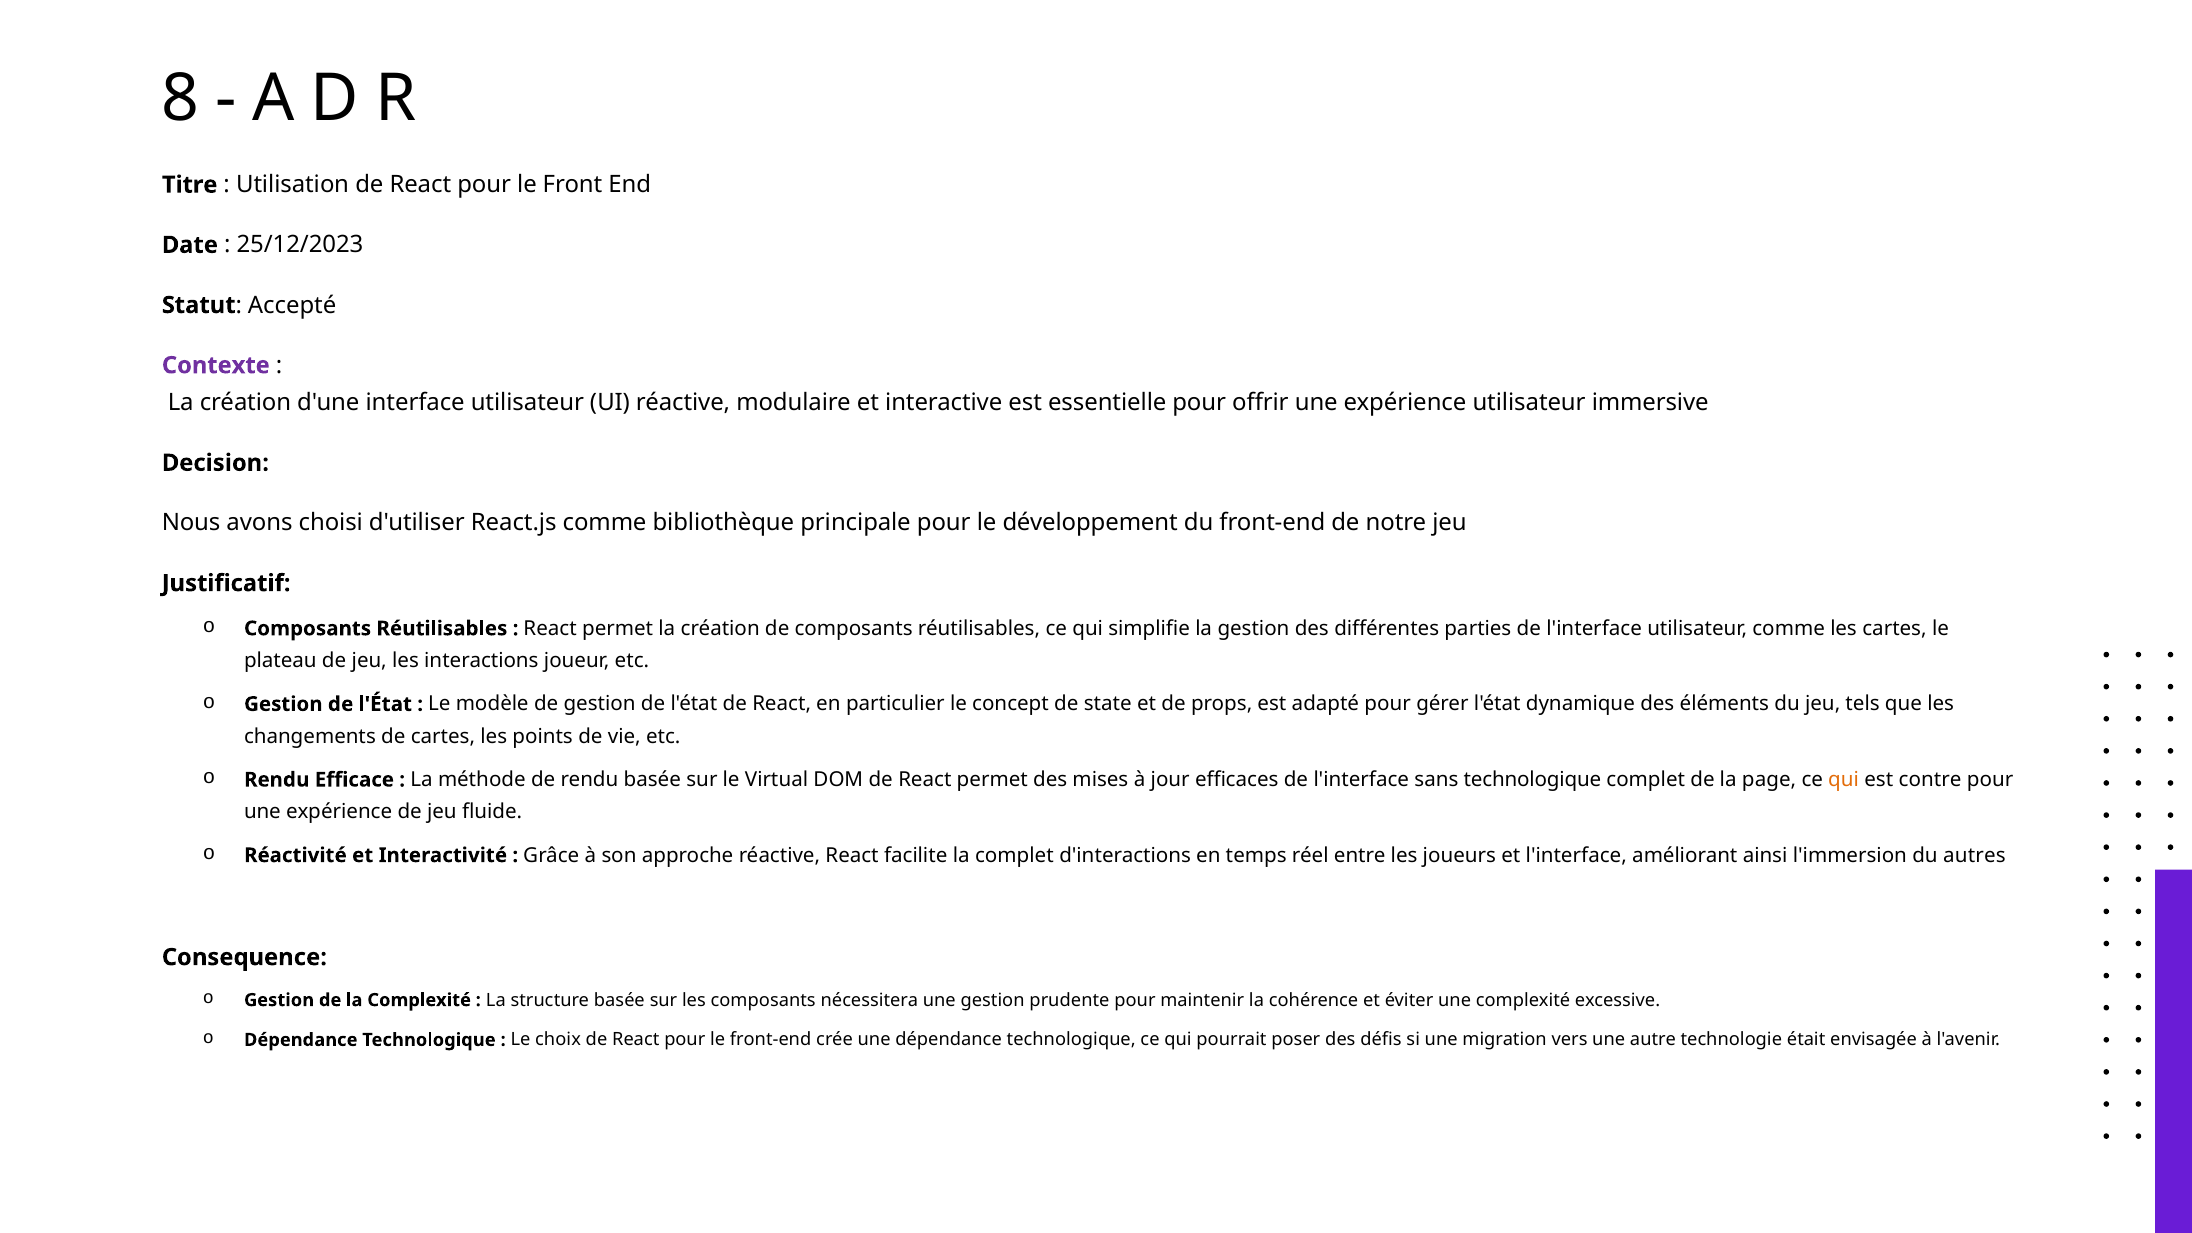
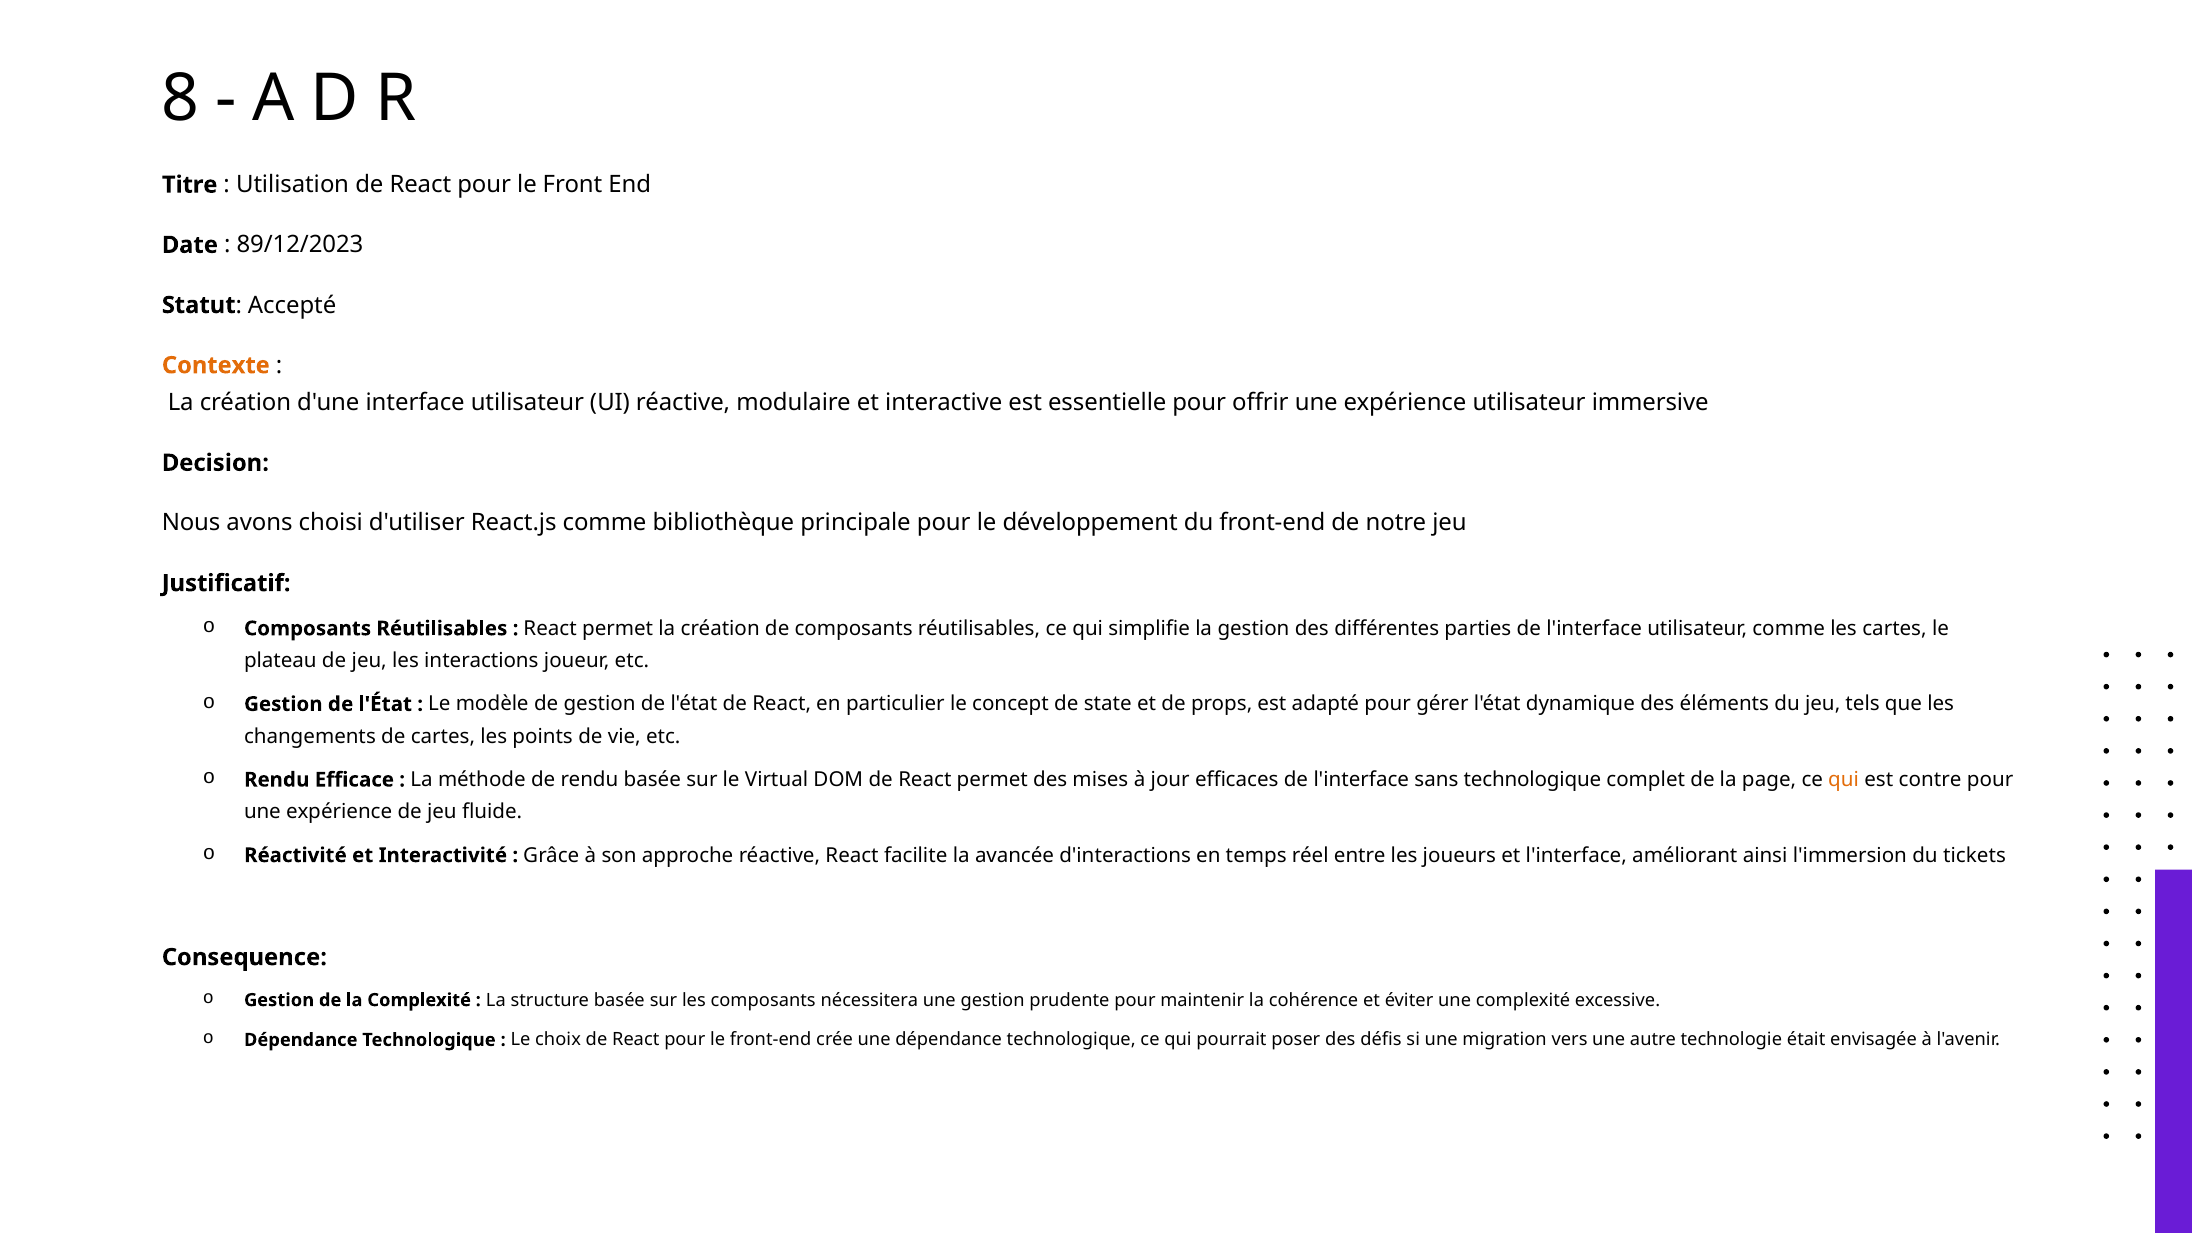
25/12/2023: 25/12/2023 -> 89/12/2023
Contexte colour: purple -> orange
la complet: complet -> avancée
autres: autres -> tickets
